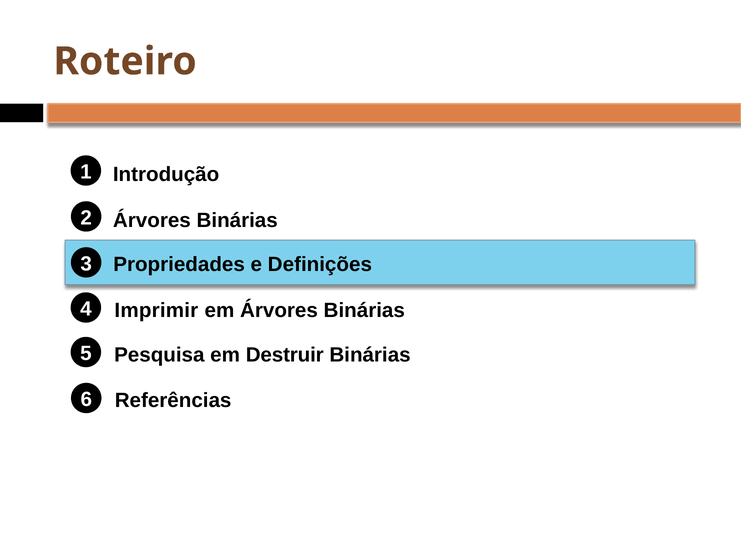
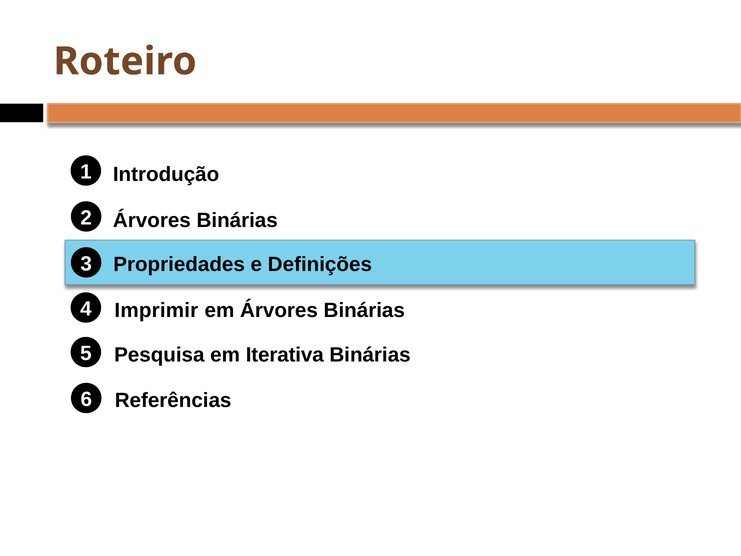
Destruir: Destruir -> Iterativa
